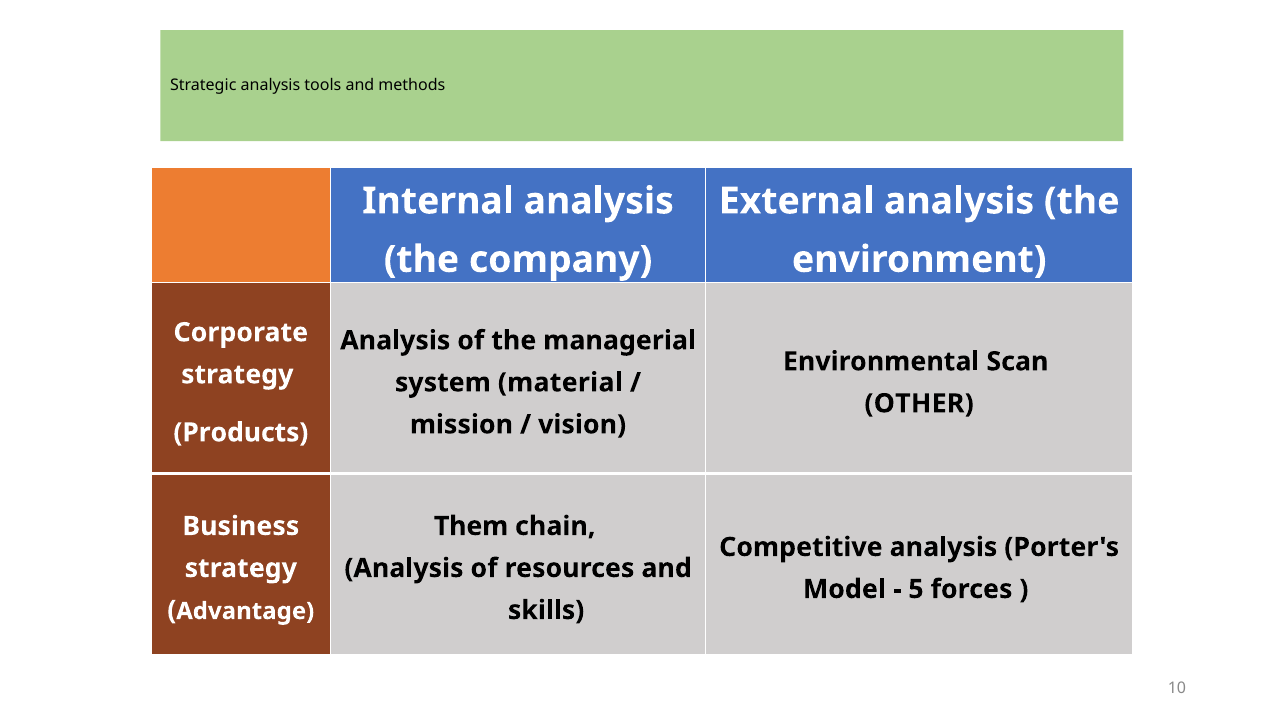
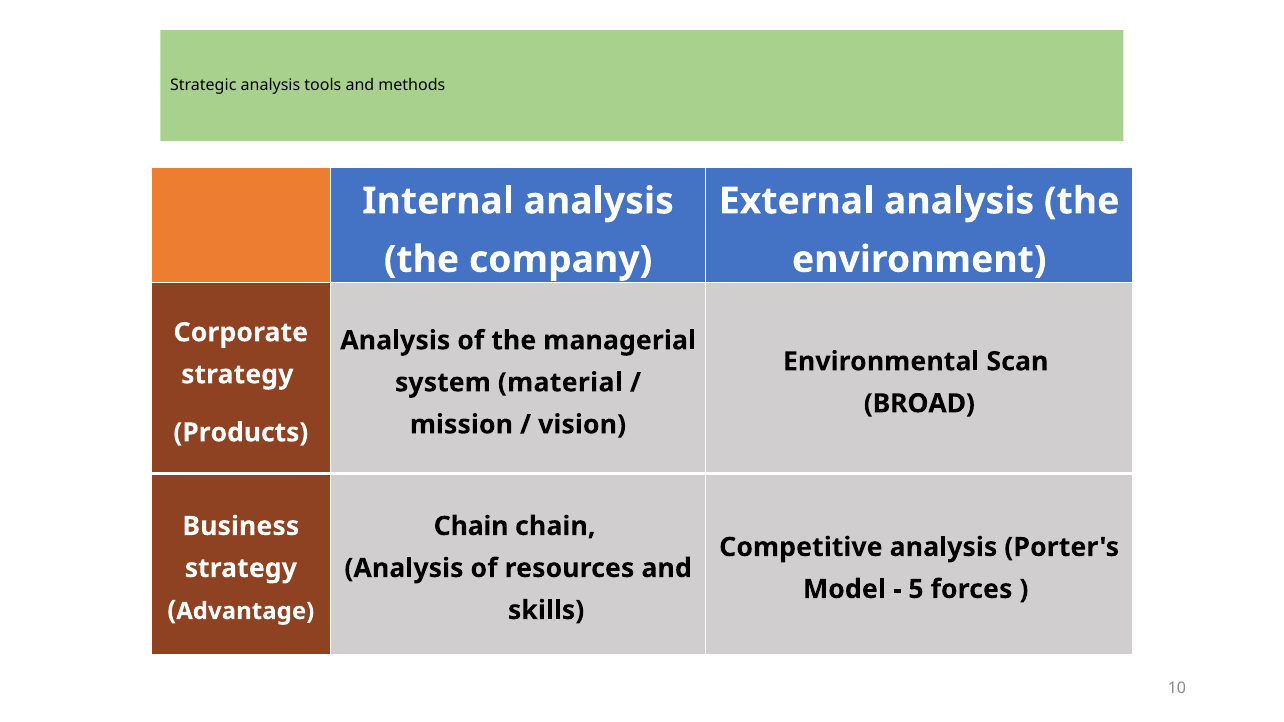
OTHER: OTHER -> BROAD
Them at (471, 526): Them -> Chain
